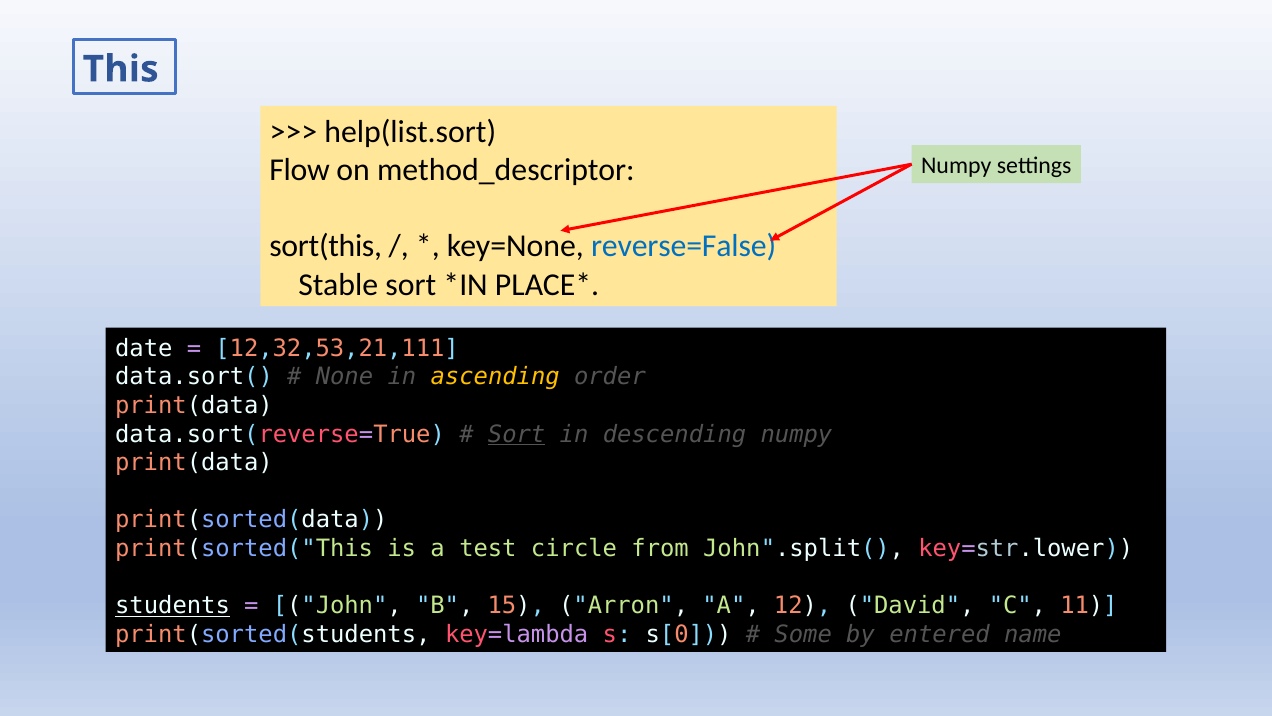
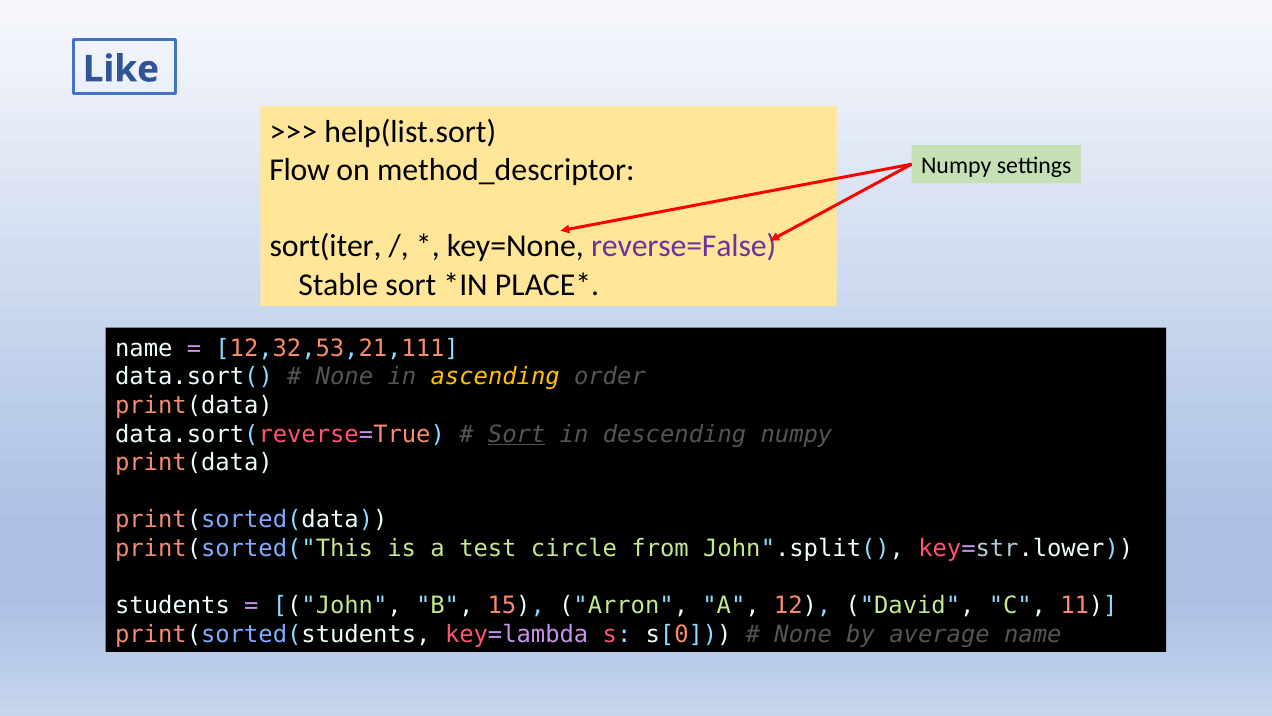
This: This -> Like
sort(this: sort(this -> sort(iter
reverse=False colour: blue -> purple
date at (144, 348): date -> name
students underline: present -> none
Some at (803, 634): Some -> None
entered: entered -> average
